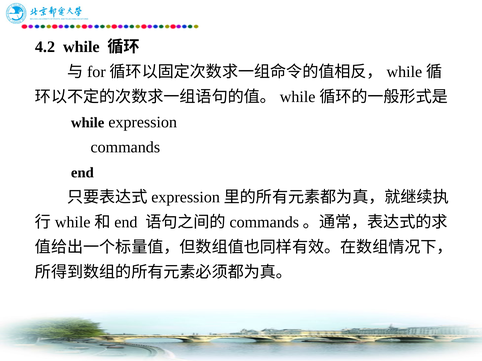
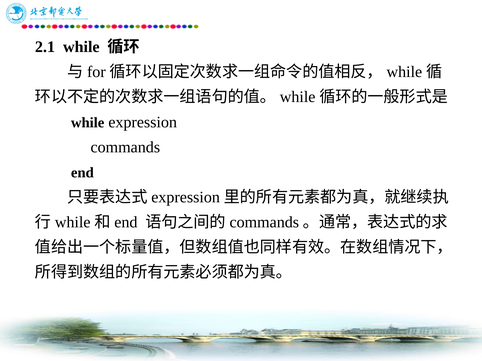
4.2: 4.2 -> 2.1
